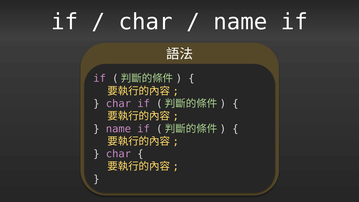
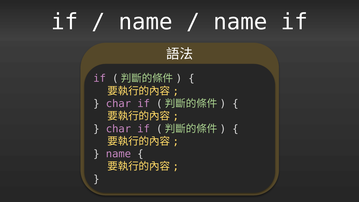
char at (146, 22): char -> name
name at (118, 129): name -> char
char at (118, 154): char -> name
